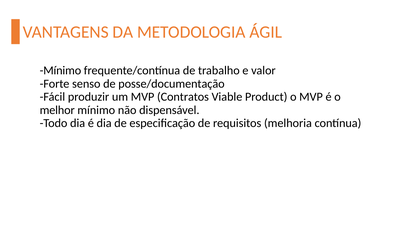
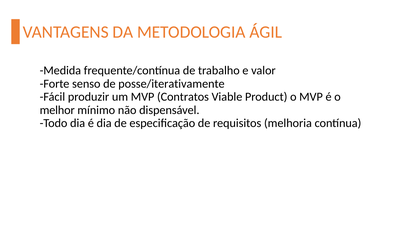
Mínimo at (60, 70): Mínimo -> Medida
posse/documentação: posse/documentação -> posse/iterativamente
